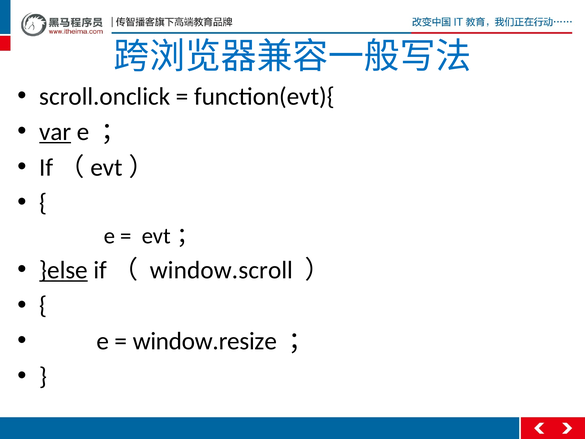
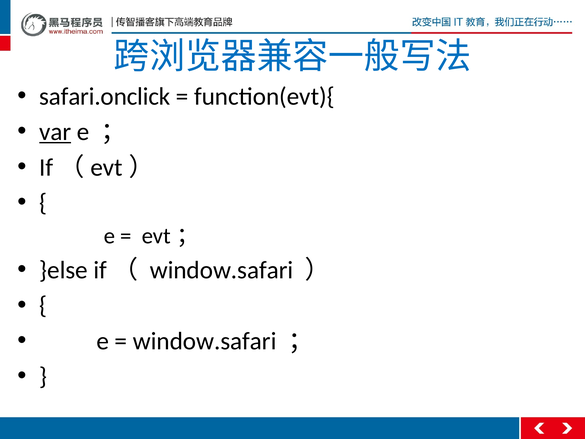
scroll.onclick: scroll.onclick -> safari.onclick
}else underline: present -> none
if（ window.scroll: window.scroll -> window.safari
window.resize at (205, 341): window.resize -> window.safari
